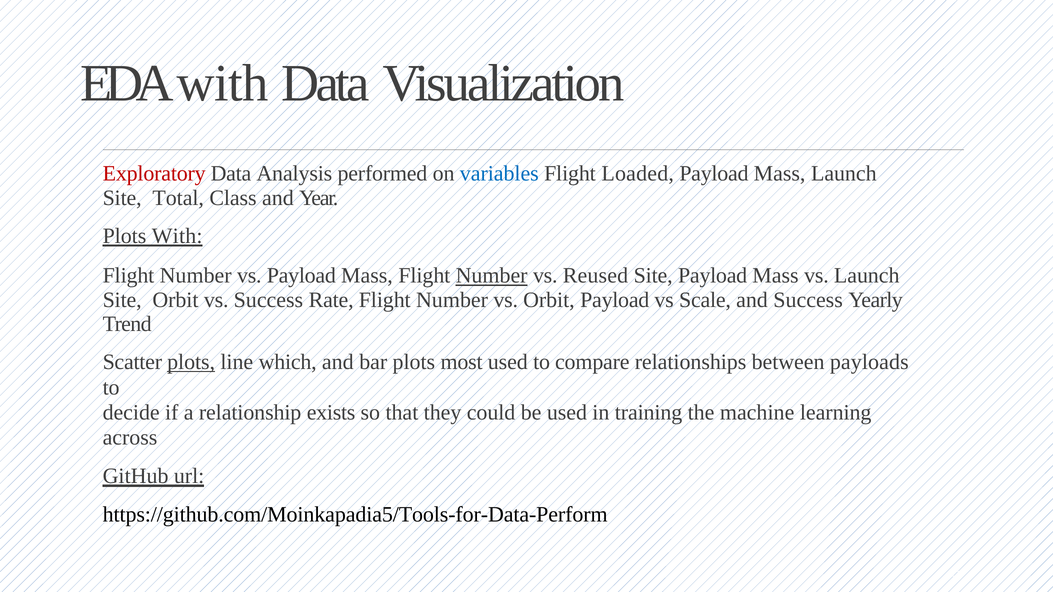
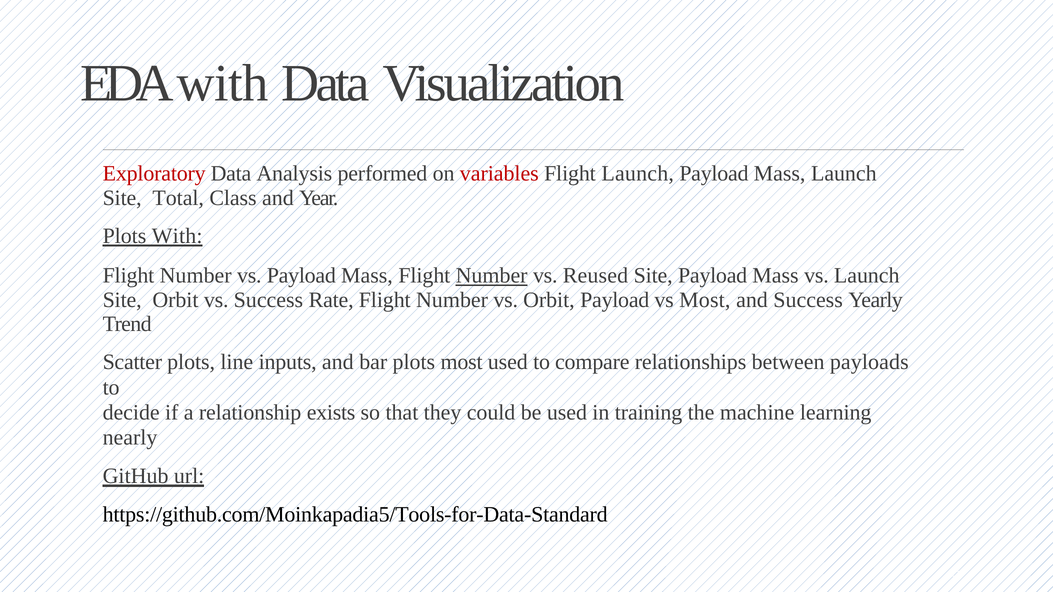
variables colour: blue -> red
Flight Loaded: Loaded -> Launch
vs Scale: Scale -> Most
plots at (191, 362) underline: present -> none
which: which -> inputs
across: across -> nearly
https://github.com/Moinkapadia5/Tools-for-Data-Perform: https://github.com/Moinkapadia5/Tools-for-Data-Perform -> https://github.com/Moinkapadia5/Tools-for-Data-Standard
